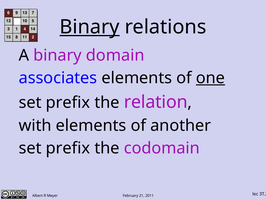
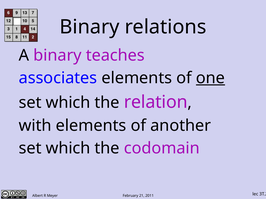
Binary at (90, 27) underline: present -> none
domain: domain -> teaches
prefix at (68, 103): prefix -> which
prefix at (68, 149): prefix -> which
